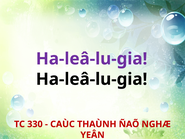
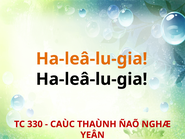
Ha-leâ-lu-gia at (92, 59) colour: purple -> orange
